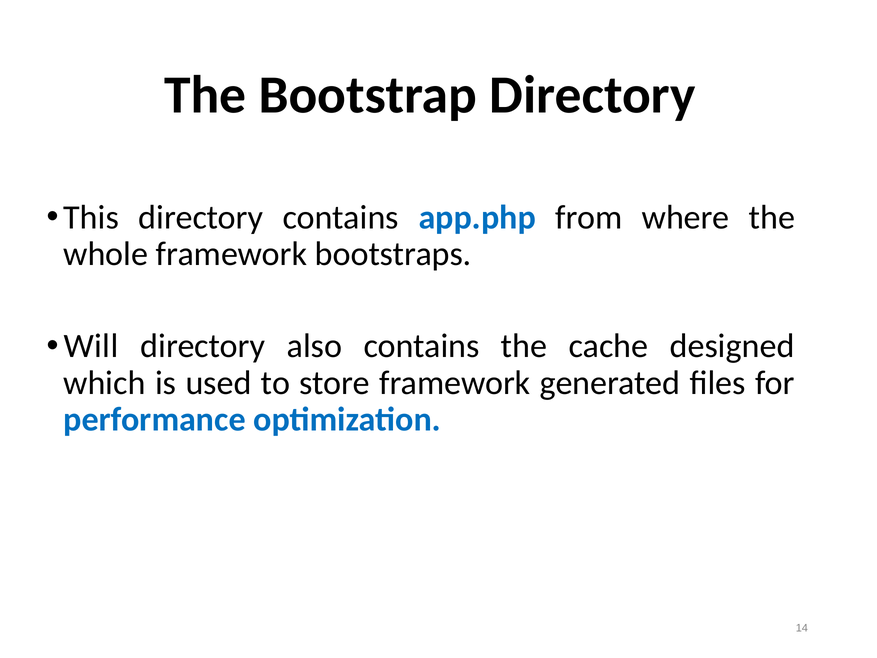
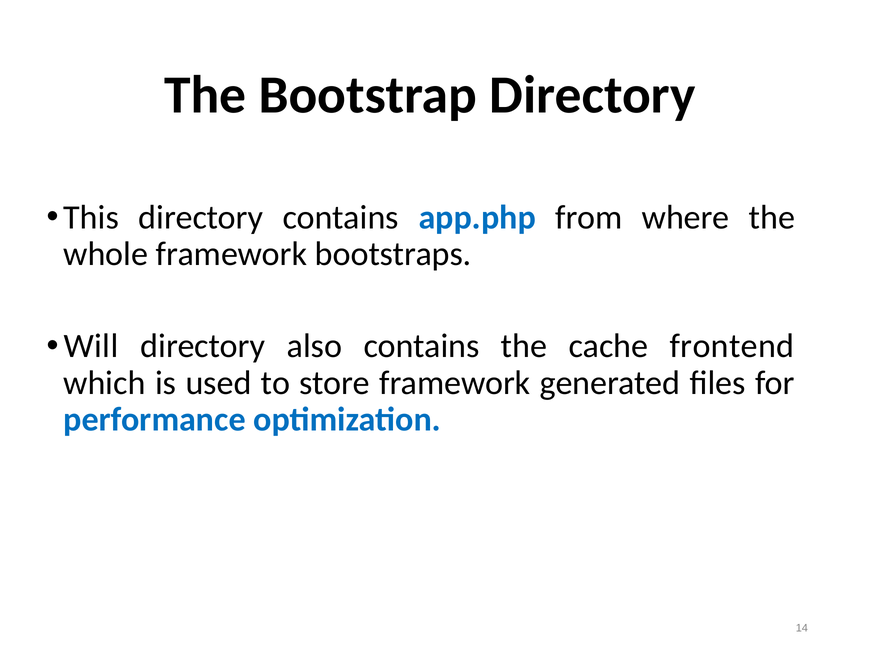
designed: designed -> frontend
